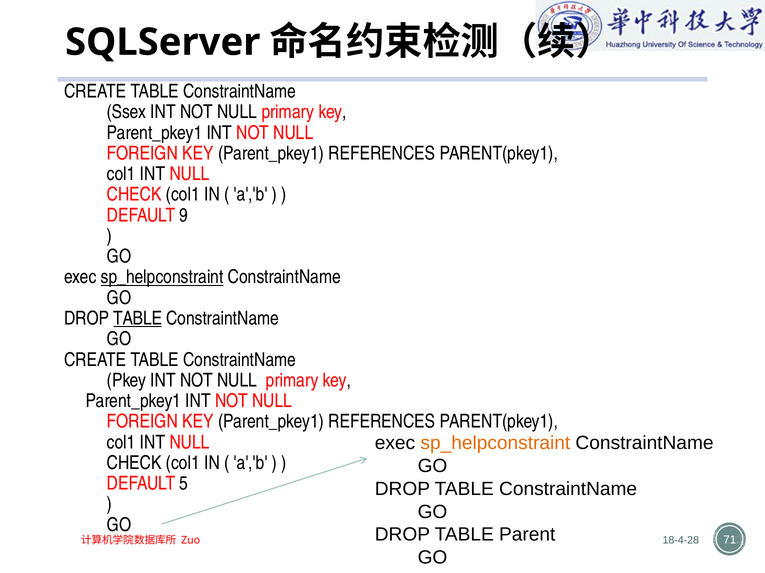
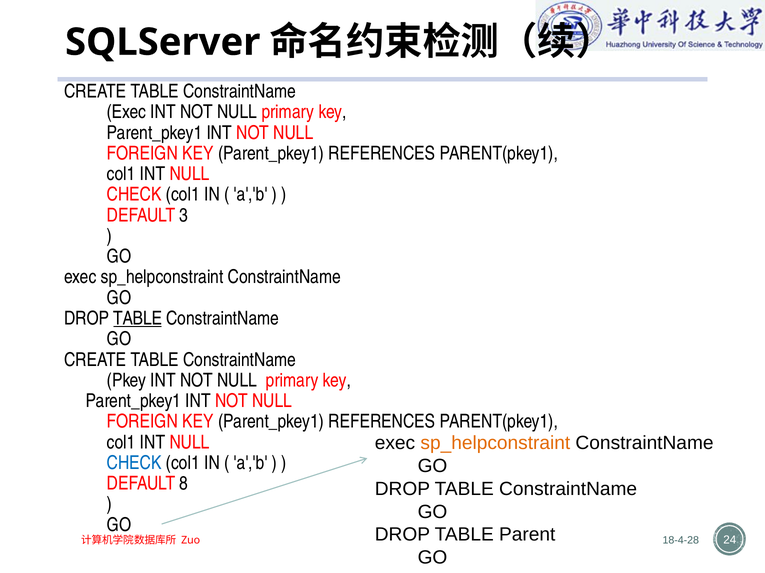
Ssex at (127, 112): Ssex -> Exec
9: 9 -> 3
sp_helpconstraint at (162, 278) underline: present -> none
CHECK at (134, 464) colour: black -> blue
5: 5 -> 8
71: 71 -> 24
